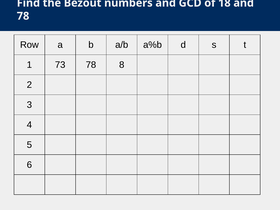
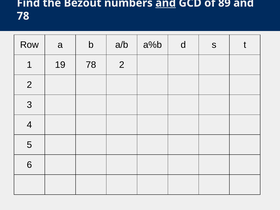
and at (166, 3) underline: none -> present
18: 18 -> 89
73: 73 -> 19
78 8: 8 -> 2
